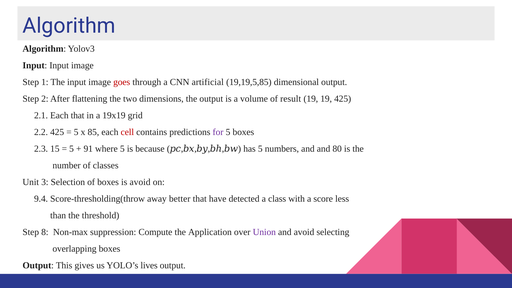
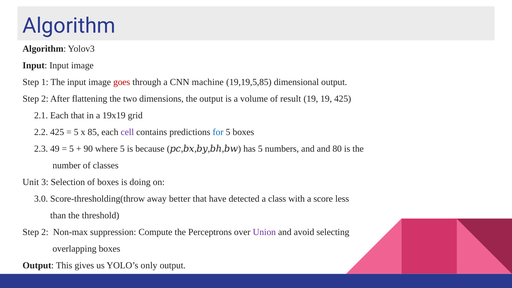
artificial: artificial -> machine
cell colour: red -> purple
for colour: purple -> blue
15: 15 -> 49
91: 91 -> 90
is avoid: avoid -> doing
9.4: 9.4 -> 3.0
8 at (45, 232): 8 -> 2
Application: Application -> Perceptrons
lives: lives -> only
